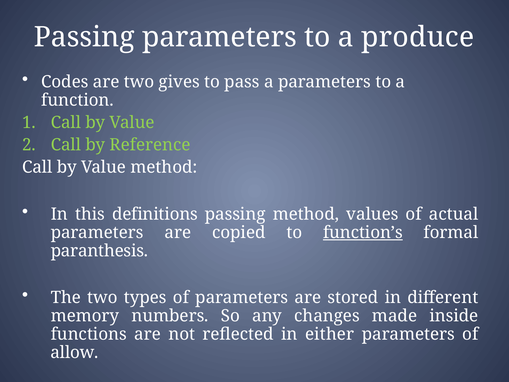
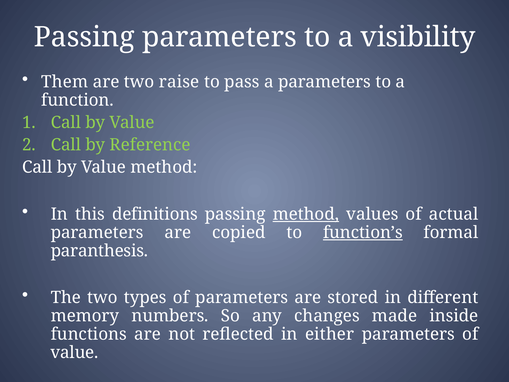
produce: produce -> visibility
Codes: Codes -> Them
gives: gives -> raise
method at (306, 214) underline: none -> present
allow at (75, 352): allow -> value
